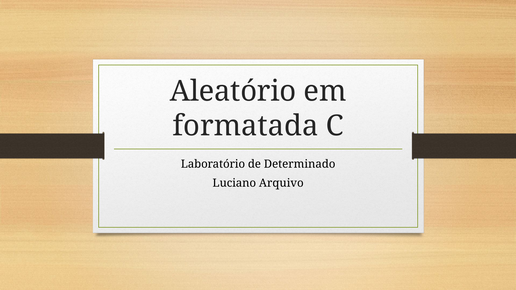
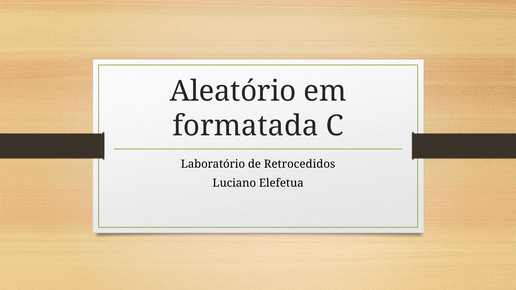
Determinado: Determinado -> Retrocedidos
Arquivo: Arquivo -> Elefetua
